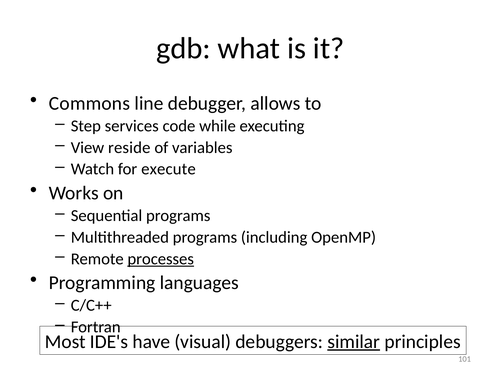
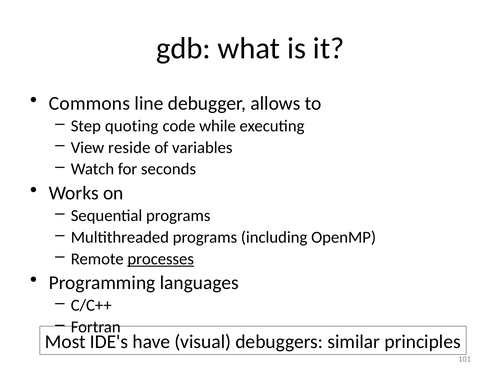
services: services -> quoting
execute: execute -> seconds
similar underline: present -> none
